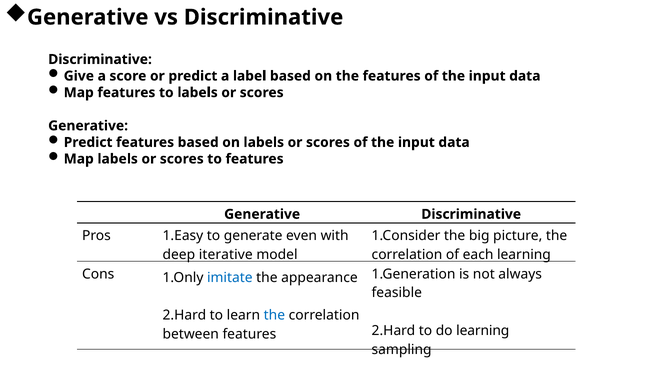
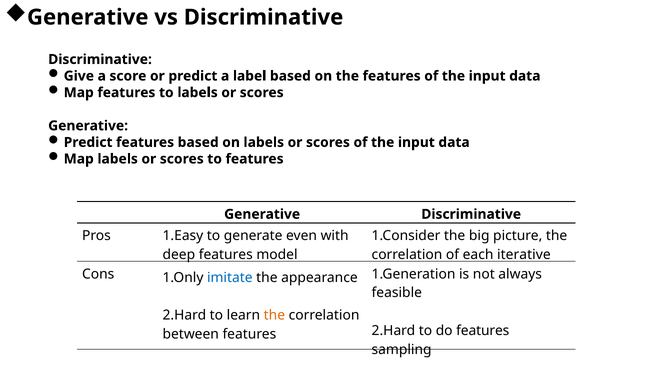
deep iterative: iterative -> features
each learning: learning -> iterative
the at (274, 315) colour: blue -> orange
do learning: learning -> features
